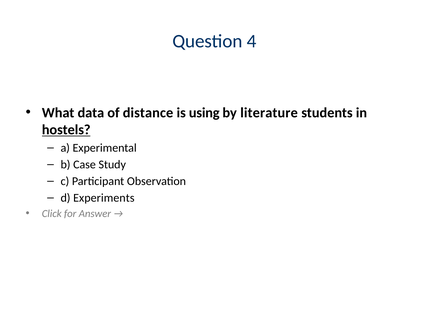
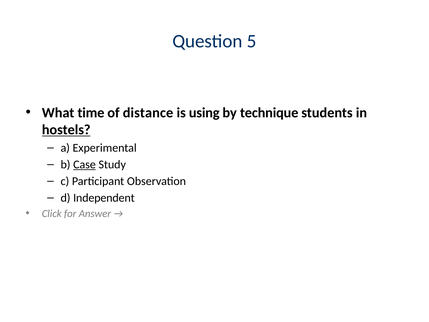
4: 4 -> 5
data: data -> time
literature: literature -> technique
Case underline: none -> present
Experiments: Experiments -> Independent
